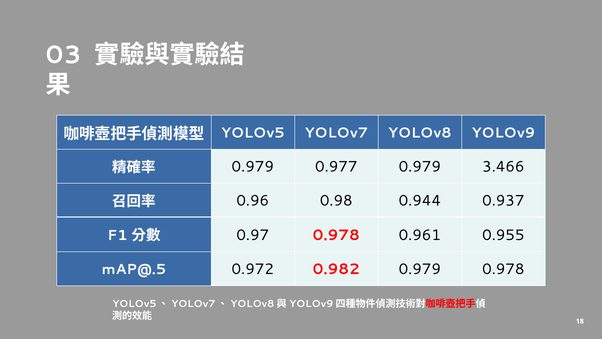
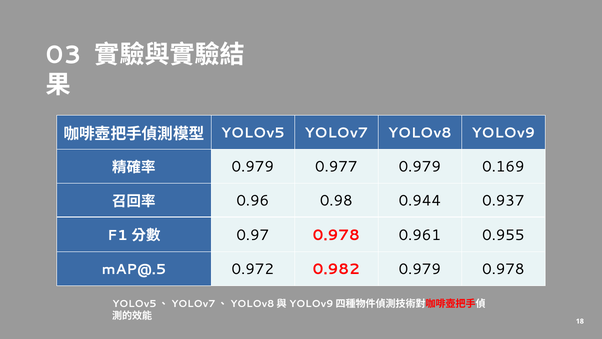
3.466: 3.466 -> 0.169
